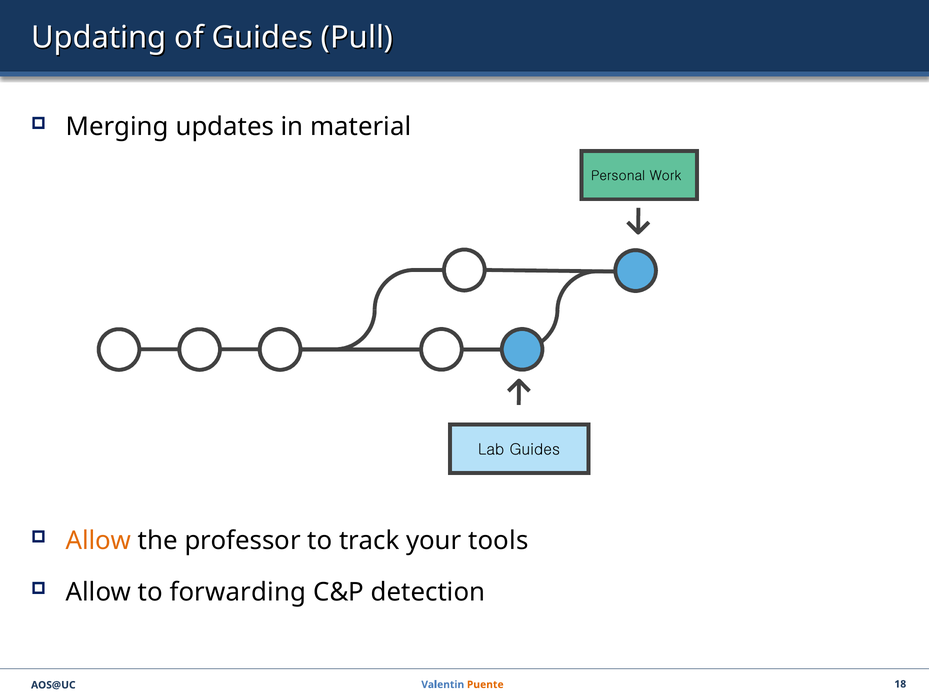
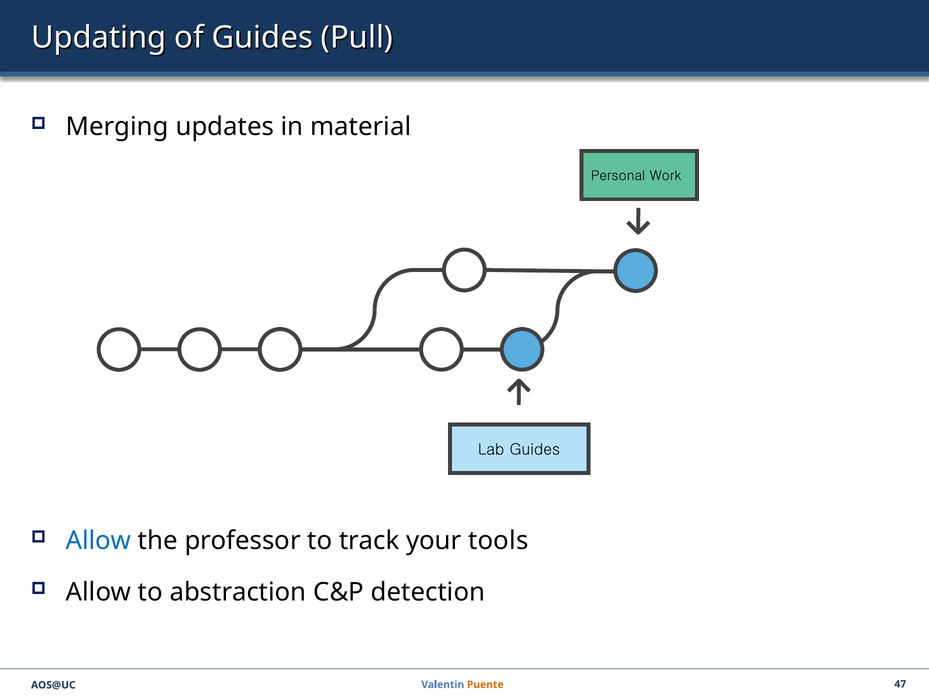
Allow at (99, 540) colour: orange -> blue
forwarding: forwarding -> abstraction
18: 18 -> 47
